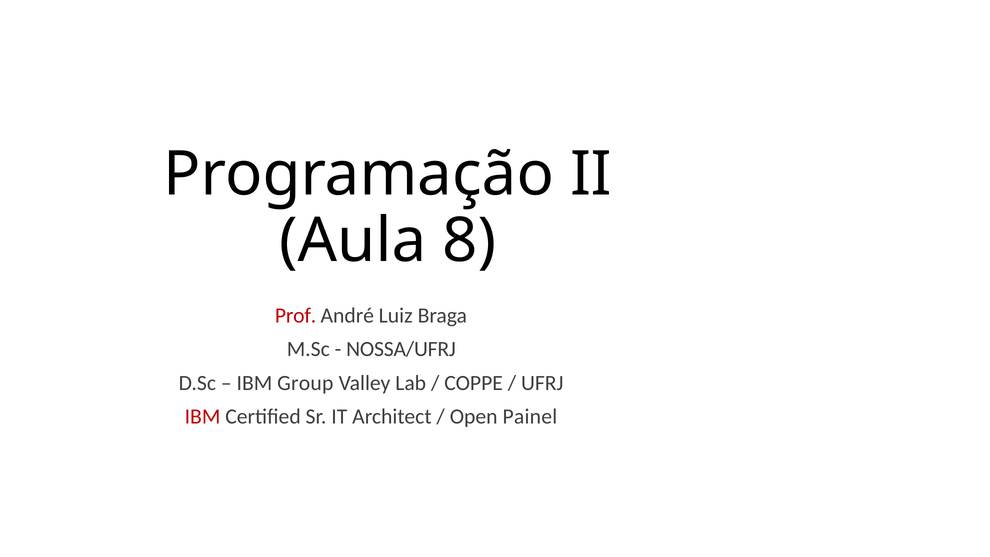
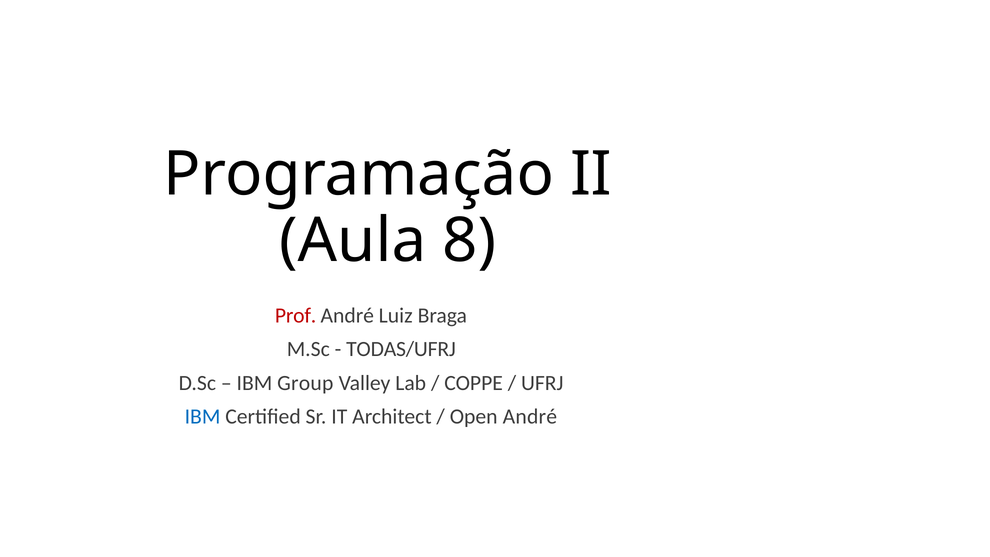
NOSSA/UFRJ: NOSSA/UFRJ -> TODAS/UFRJ
IBM at (203, 417) colour: red -> blue
Open Painel: Painel -> André
